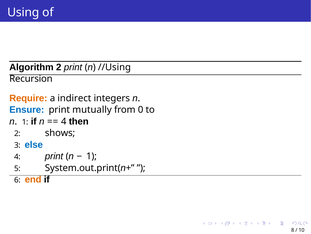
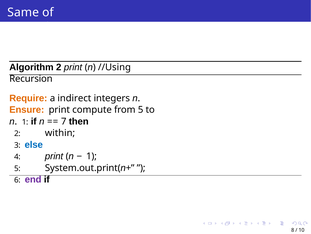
Using: Using -> Same
Ensure colour: blue -> orange
mutually: mutually -> compute
from 0: 0 -> 5
4 at (64, 121): 4 -> 7
shows: shows -> within
end colour: orange -> purple
